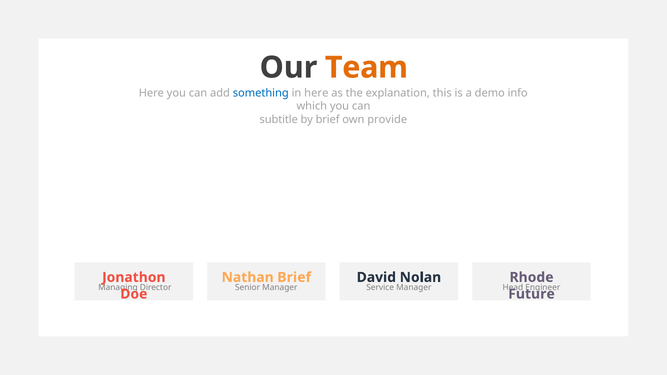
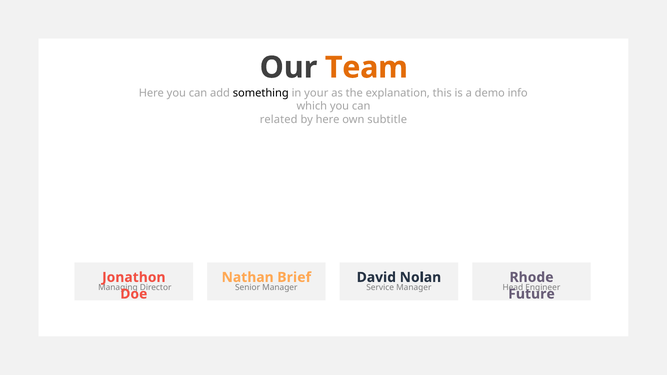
something colour: blue -> black
in here: here -> your
subtitle: subtitle -> related
by brief: brief -> here
provide: provide -> subtitle
